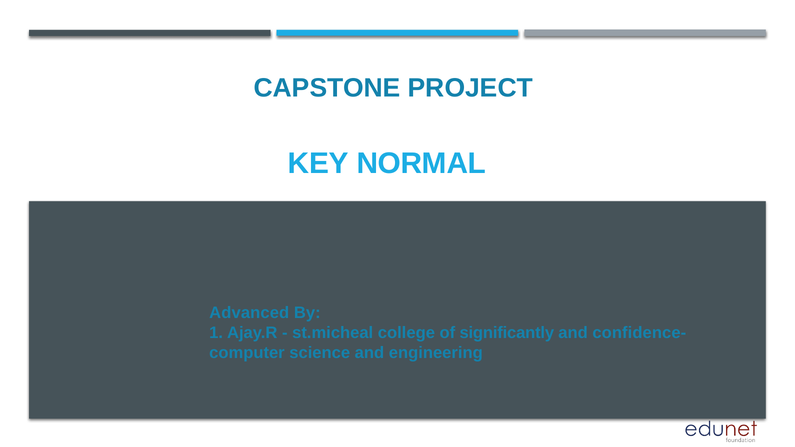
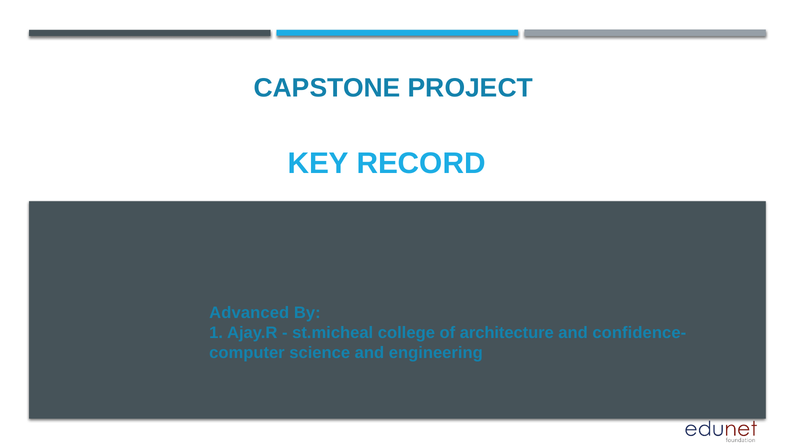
NORMAL: NORMAL -> RECORD
significantly: significantly -> architecture
